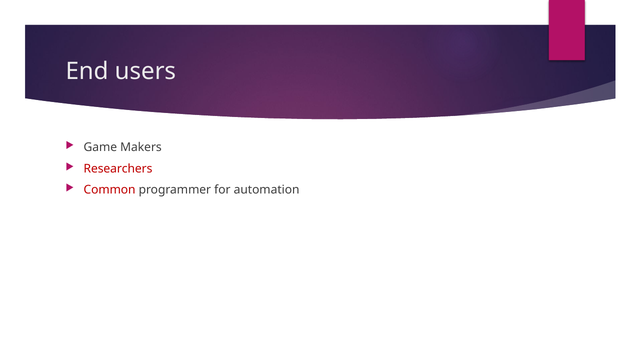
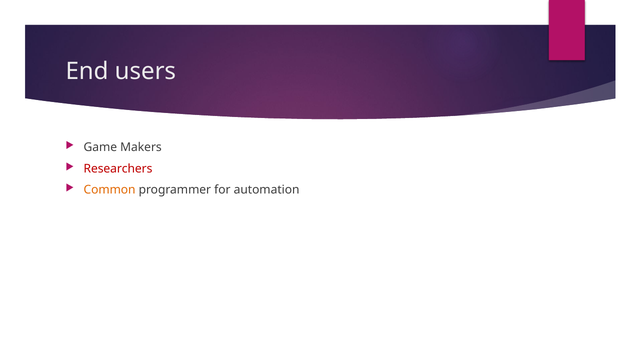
Common colour: red -> orange
